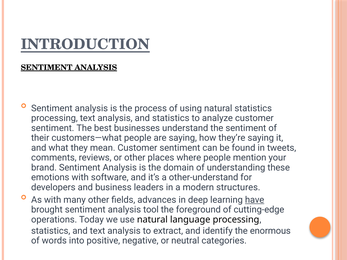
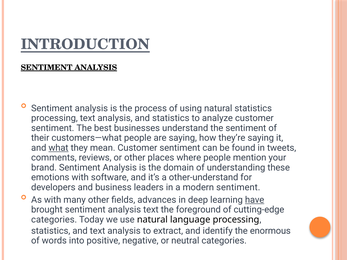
what underline: none -> present
modern structures: structures -> sentiment
analysis tool: tool -> text
operations at (54, 220): operations -> categories
